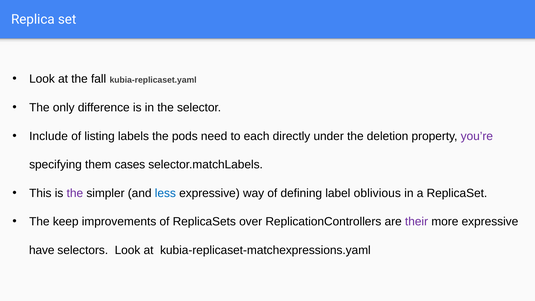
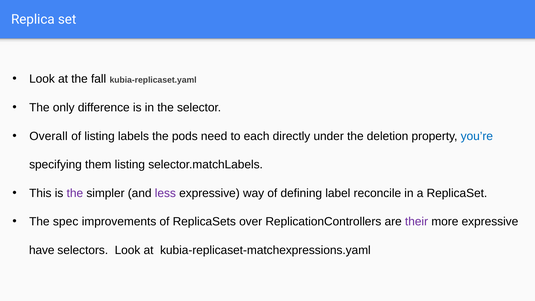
Include: Include -> Overall
you’re colour: purple -> blue
them cases: cases -> listing
less colour: blue -> purple
oblivious: oblivious -> reconcile
keep: keep -> spec
